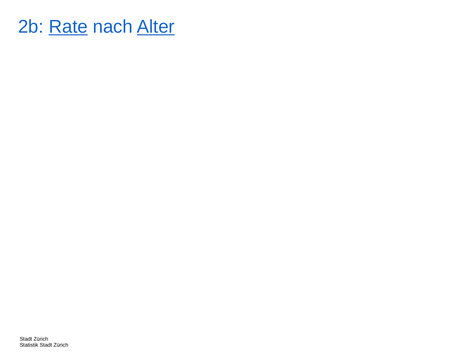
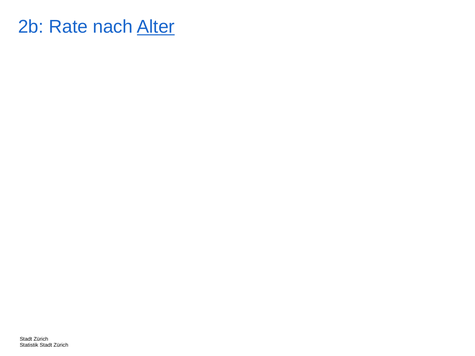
Rate underline: present -> none
